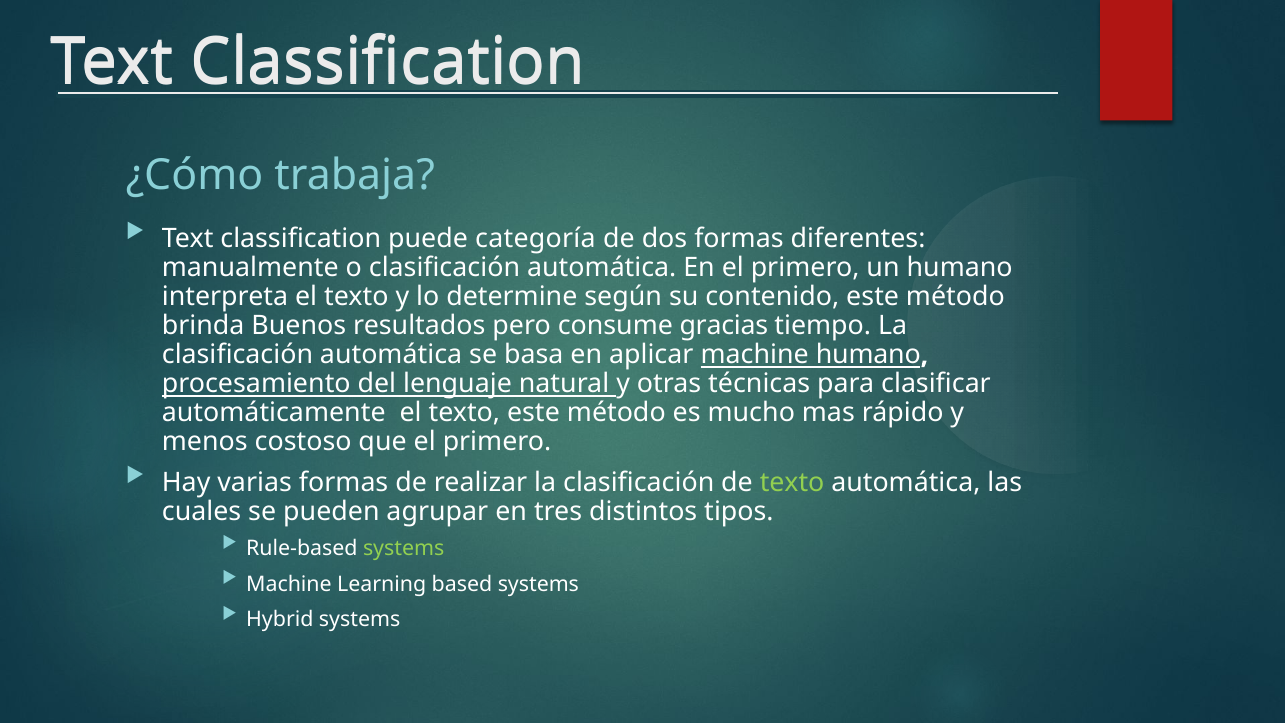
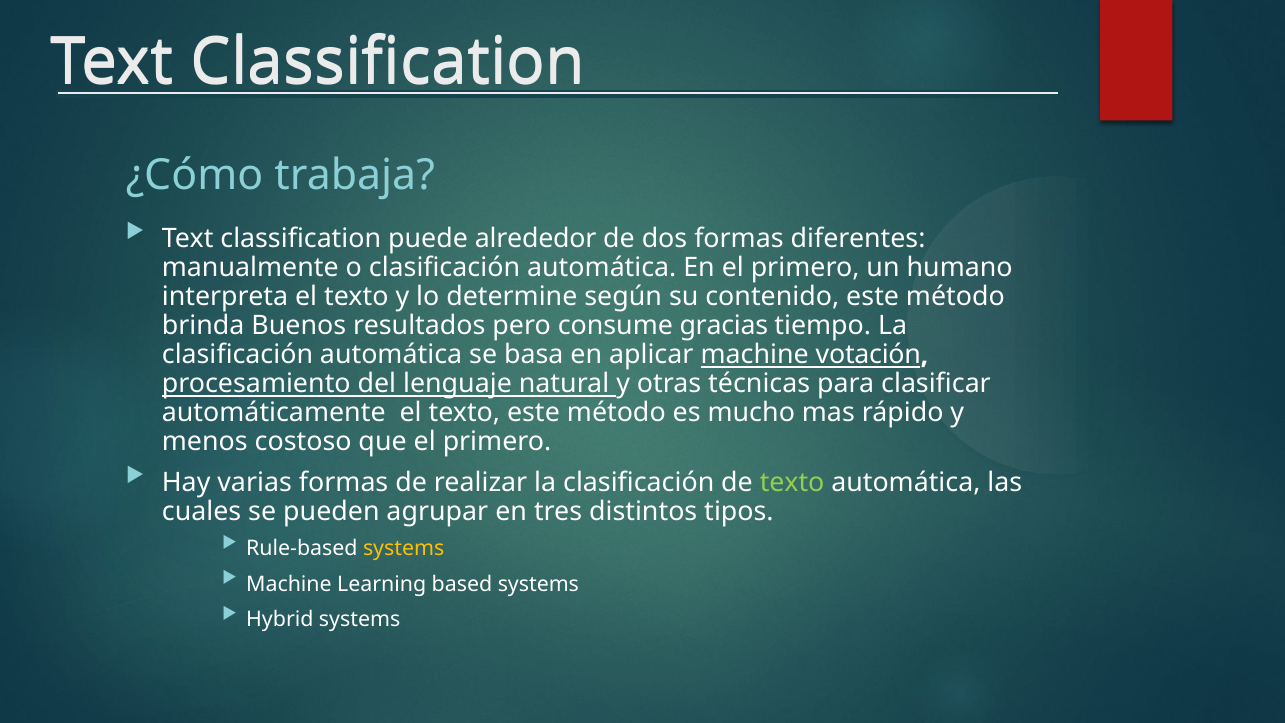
categoría: categoría -> alrededor
machine humano: humano -> votación
systems at (404, 549) colour: light green -> yellow
